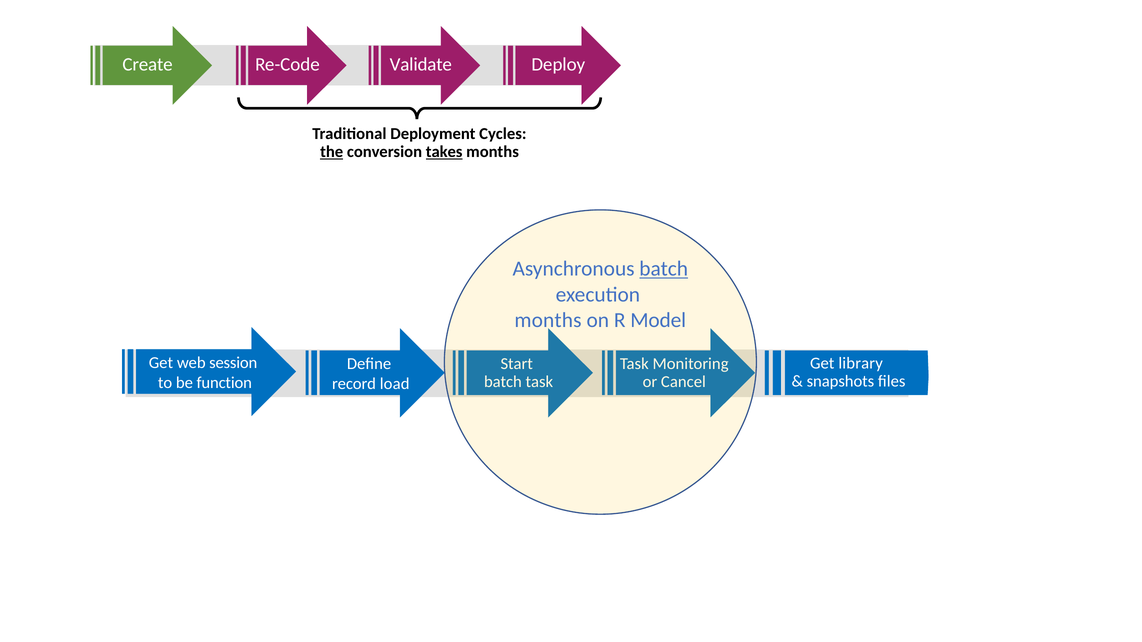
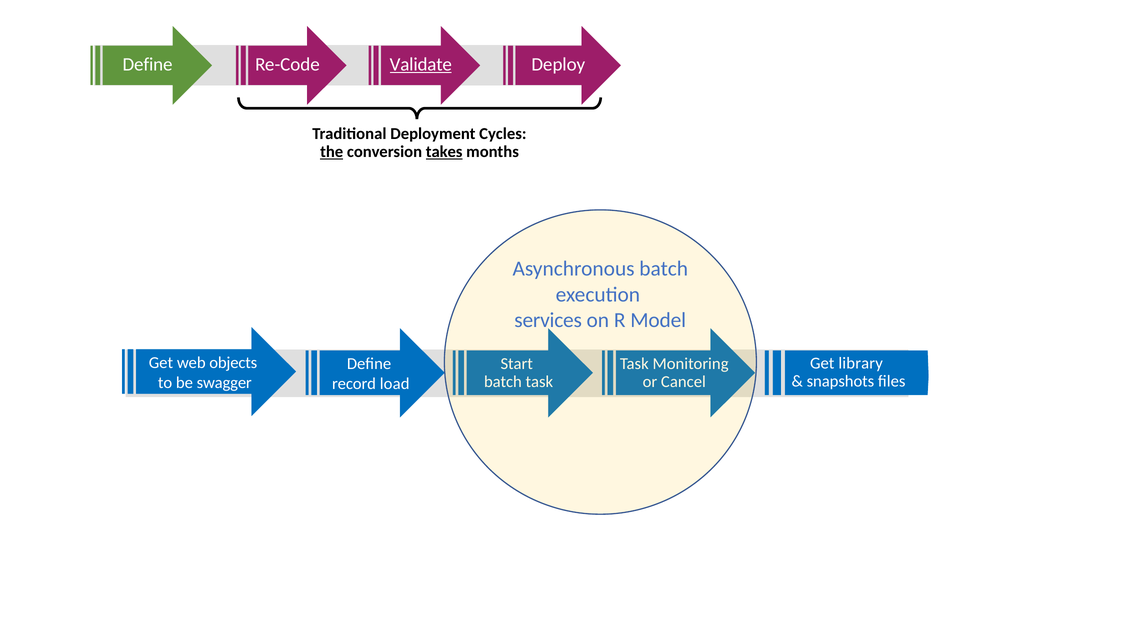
Create at (148, 64): Create -> Define
Validate underline: none -> present
batch at (664, 269) underline: present -> none
months at (548, 320): months -> services
session: session -> objects
function: function -> swagger
